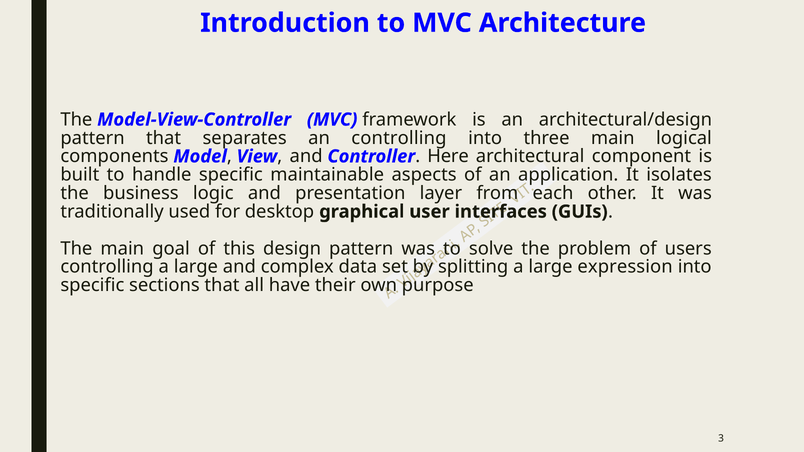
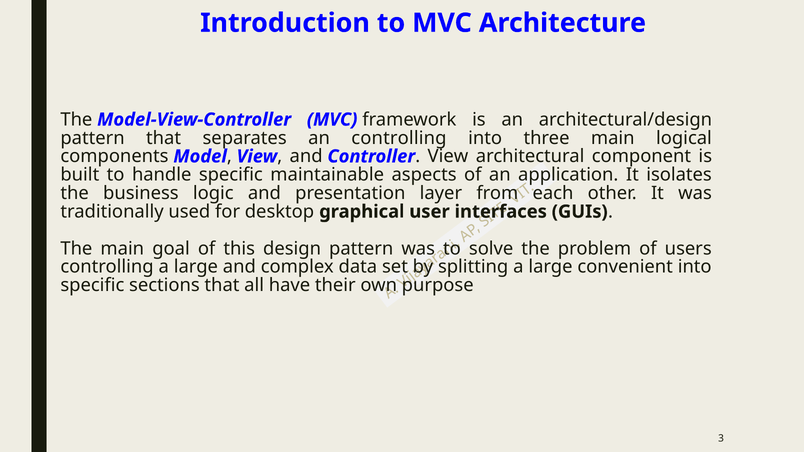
Here at (448, 156): Here -> View
expression: expression -> convenient
